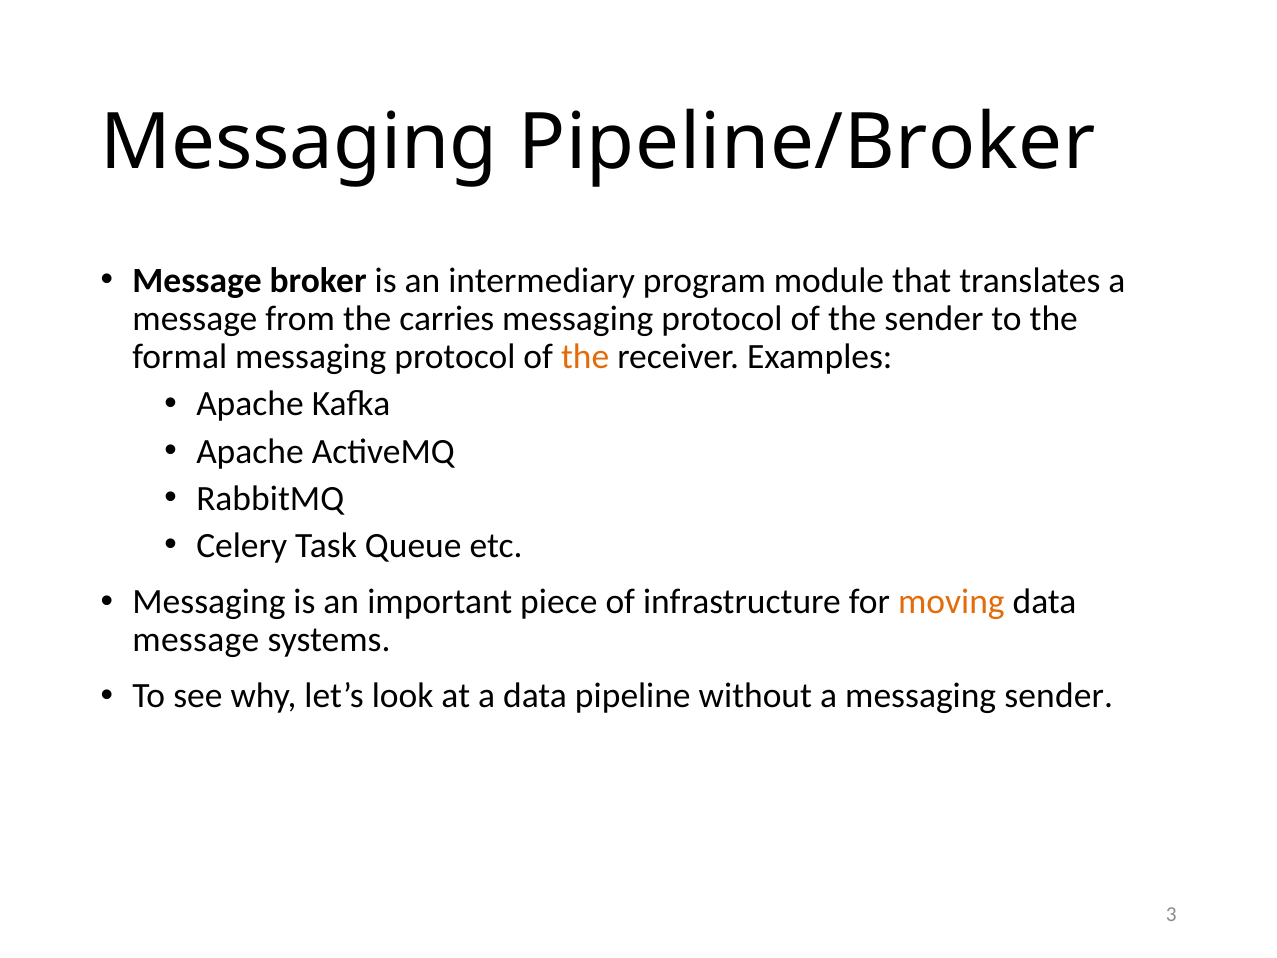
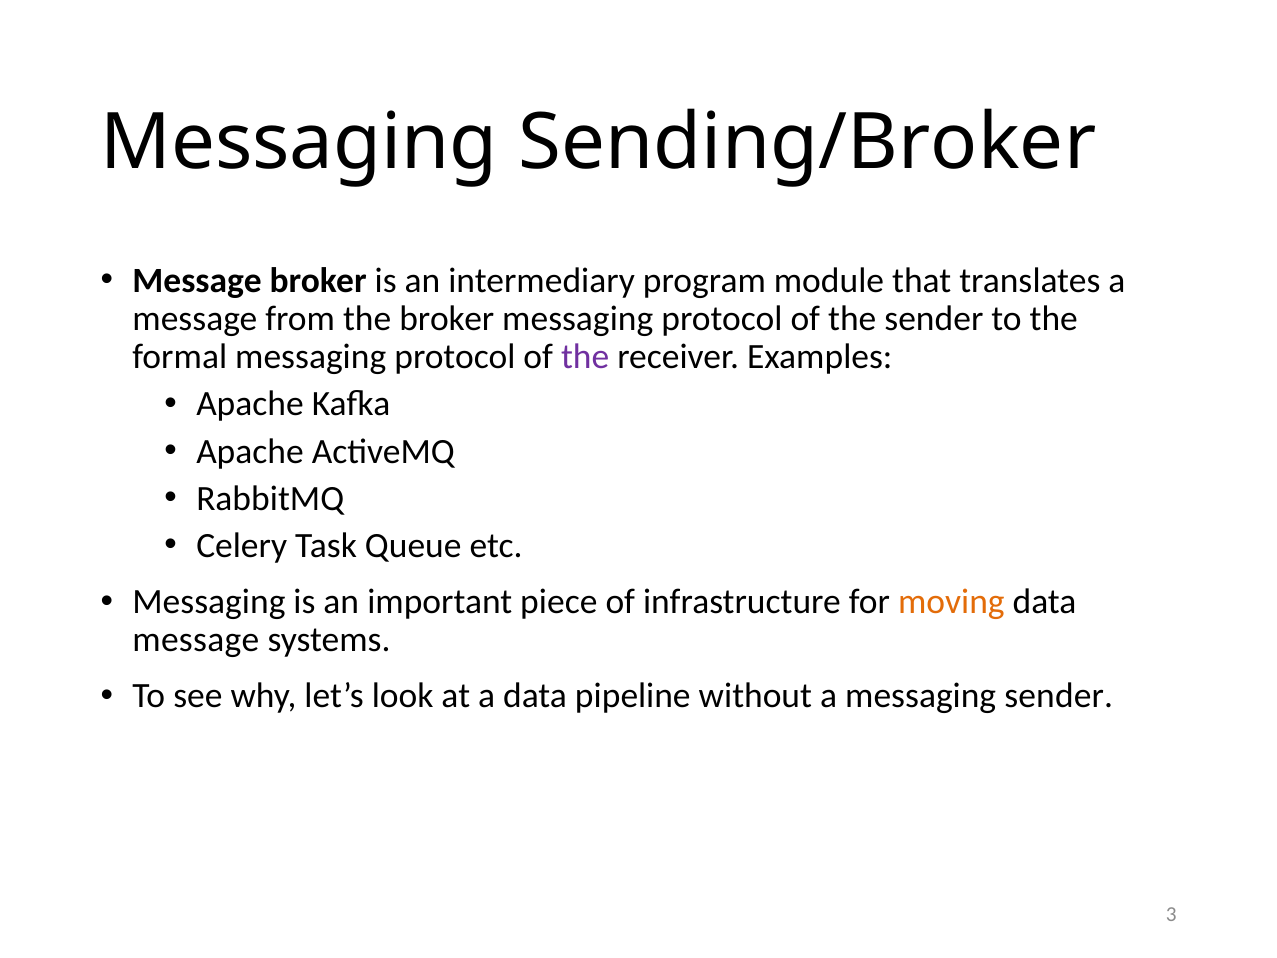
Pipeline/Broker: Pipeline/Broker -> Sending/Broker
the carries: carries -> broker
the at (585, 357) colour: orange -> purple
